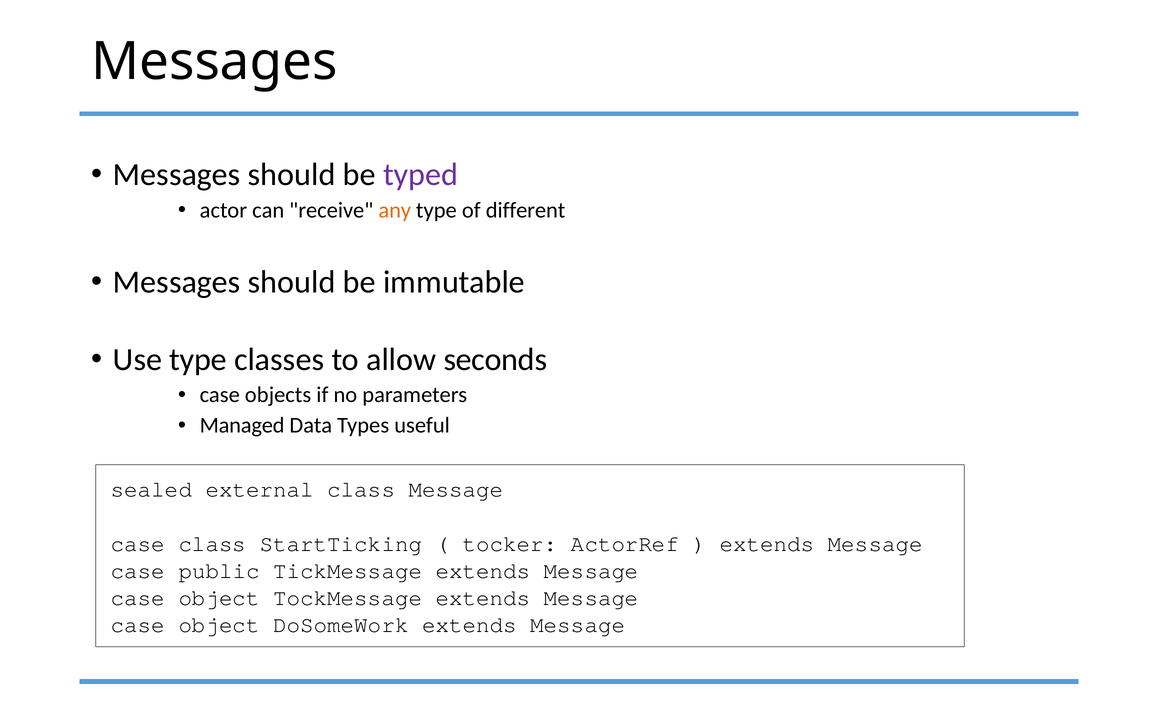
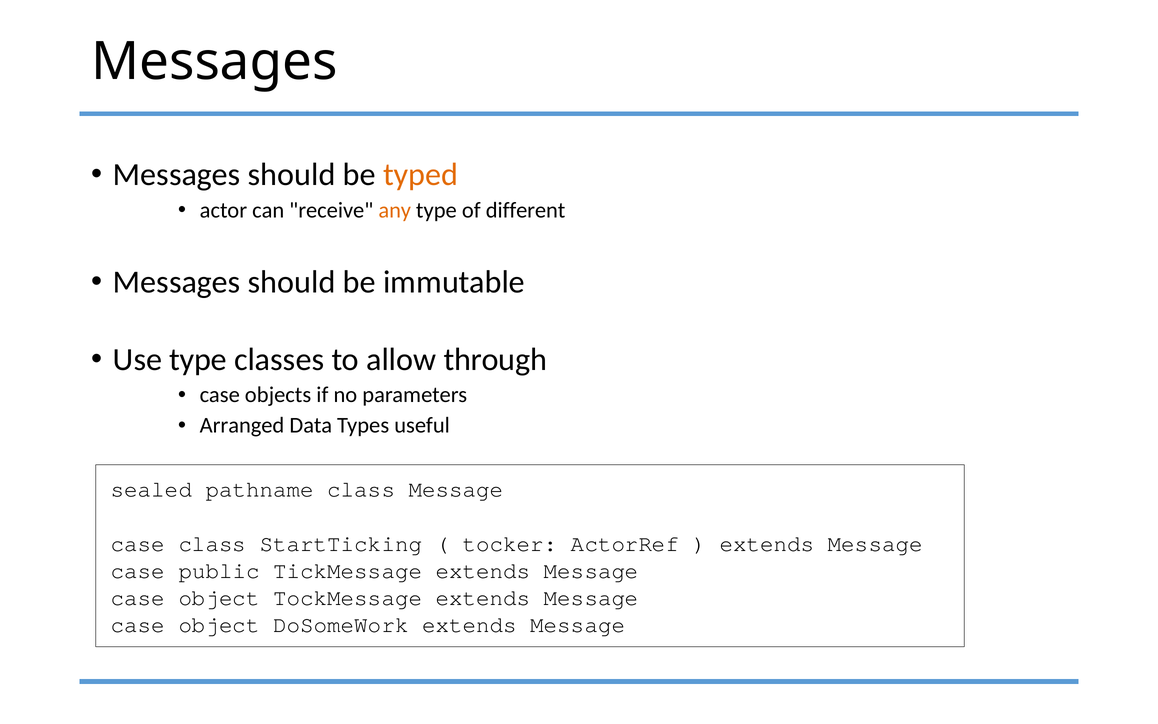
typed colour: purple -> orange
seconds: seconds -> through
Managed: Managed -> Arranged
external: external -> pathname
